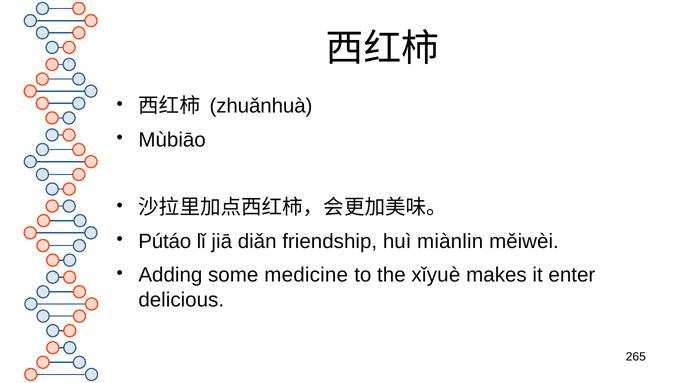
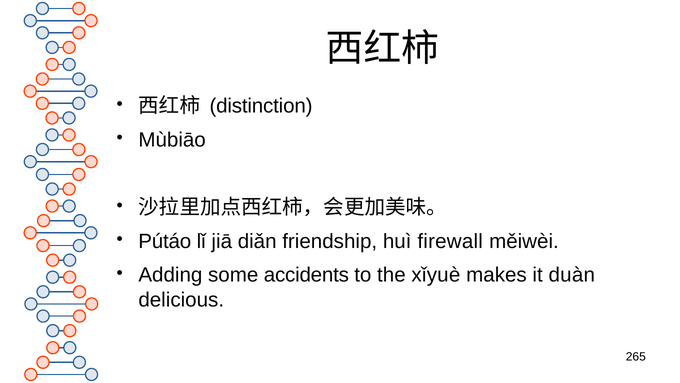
zhuǎnhuà: zhuǎnhuà -> distinction
miànlin: miànlin -> firewall
medicine: medicine -> accidents
enter: enter -> duàn
